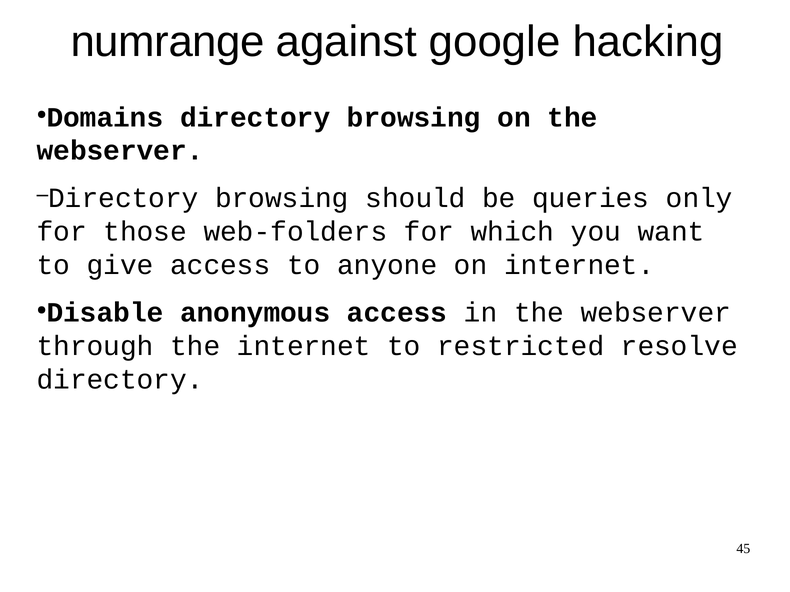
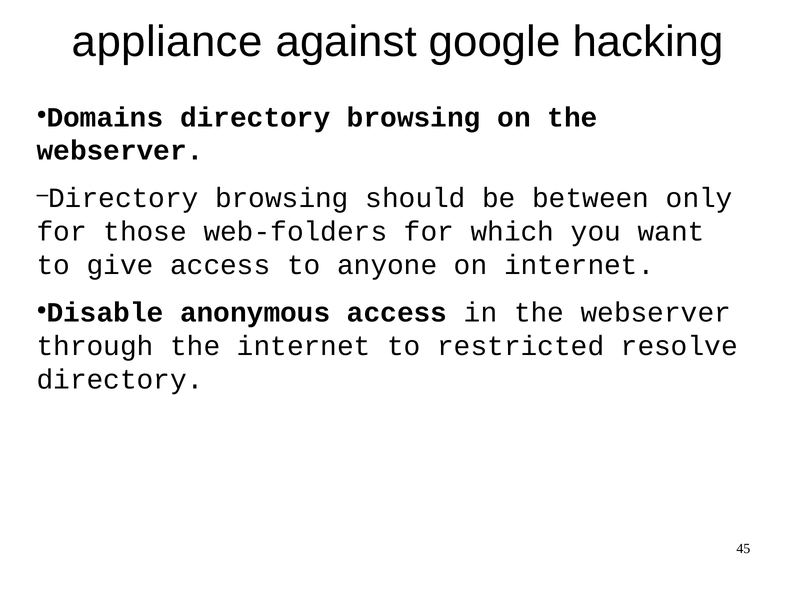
numrange: numrange -> appliance
queries: queries -> between
